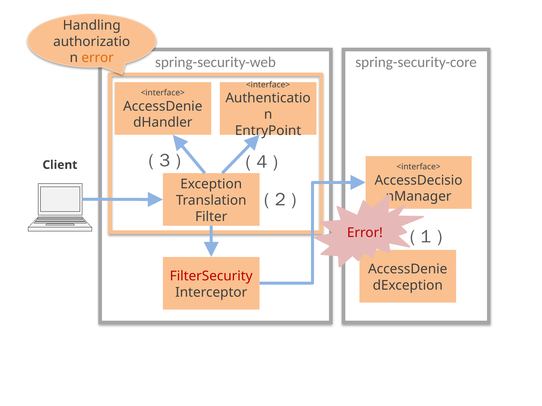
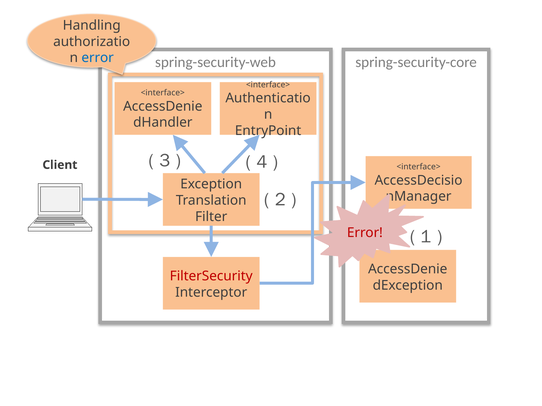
error at (98, 58) colour: orange -> blue
